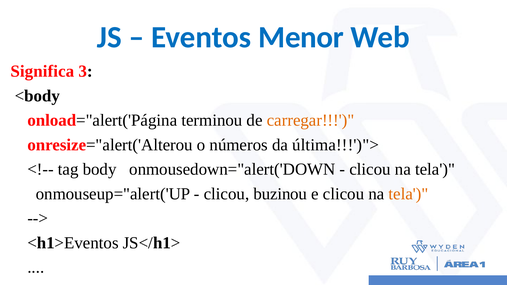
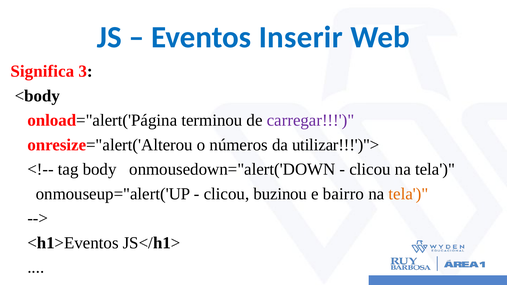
Menor: Menor -> Inserir
carregar colour: orange -> purple
última!!!')">: última!!!')"> -> utilizar!!!')">
e clicou: clicou -> bairro
